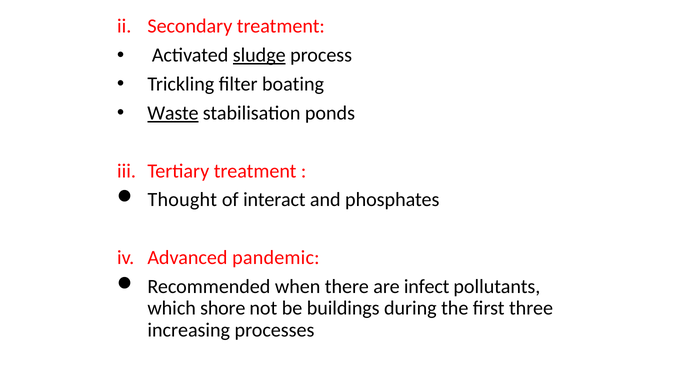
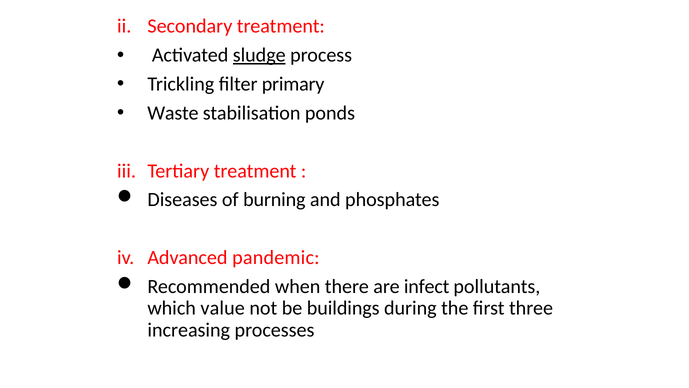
boating: boating -> primary
Waste underline: present -> none
Thought: Thought -> Diseases
interact: interact -> burning
shore: shore -> value
